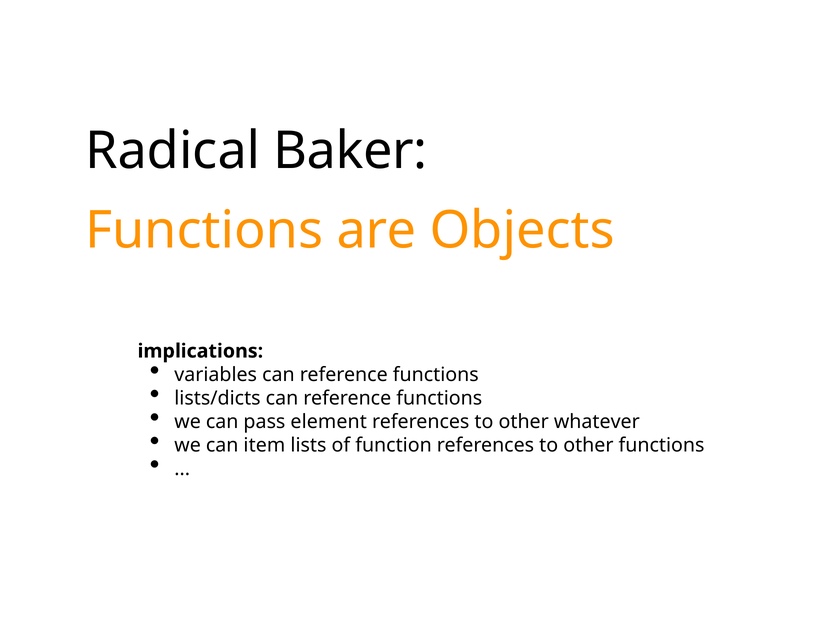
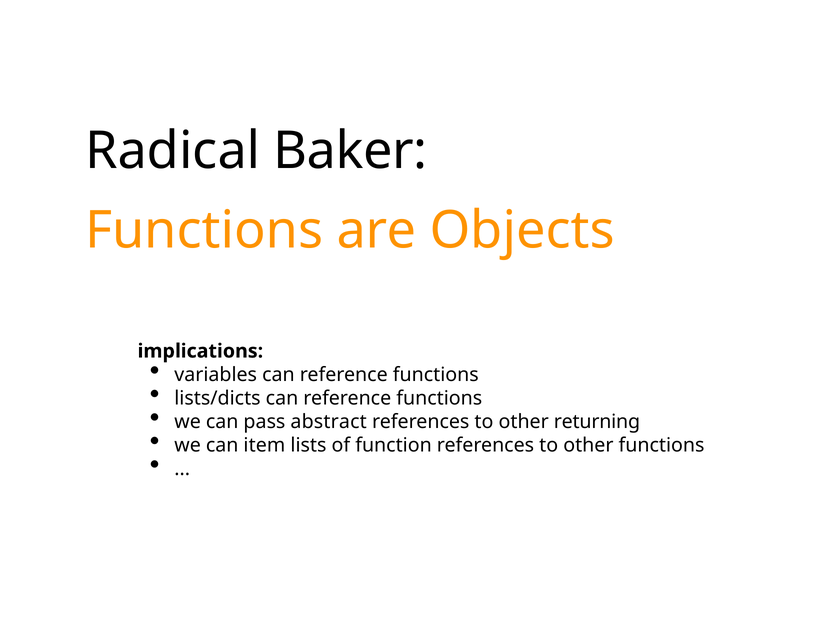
element: element -> abstract
whatever: whatever -> returning
